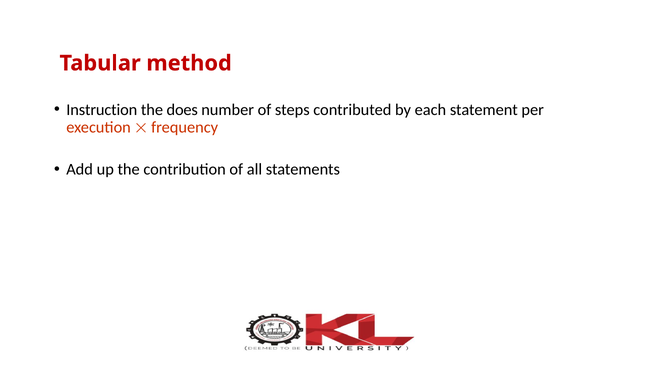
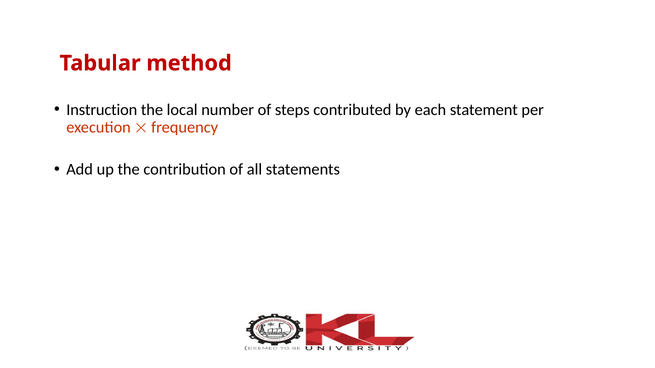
does: does -> local
